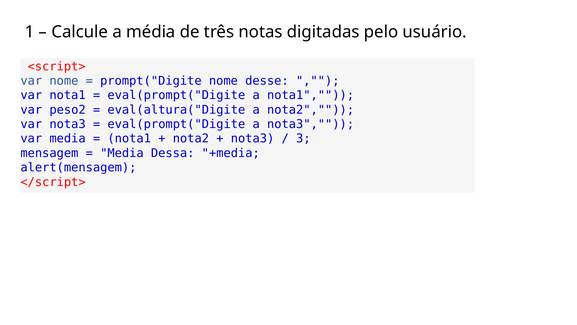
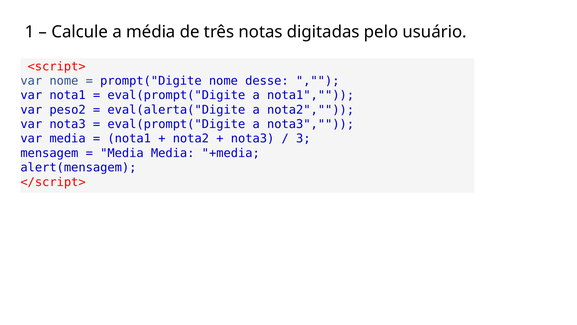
eval(altura("Digite: eval(altura("Digite -> eval(alerta("Digite
Media Dessa: Dessa -> Media
